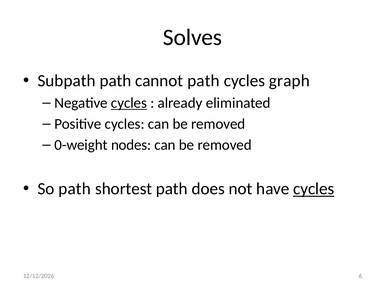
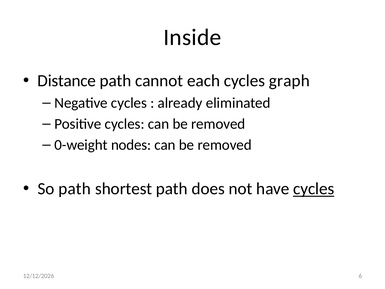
Solves: Solves -> Inside
Subpath: Subpath -> Distance
cannot path: path -> each
cycles at (129, 103) underline: present -> none
